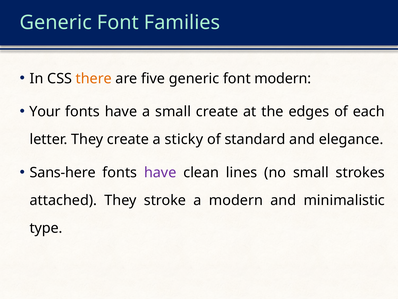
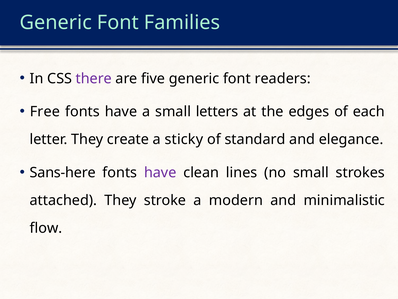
there colour: orange -> purple
font modern: modern -> readers
Your: Your -> Free
small create: create -> letters
type: type -> flow
